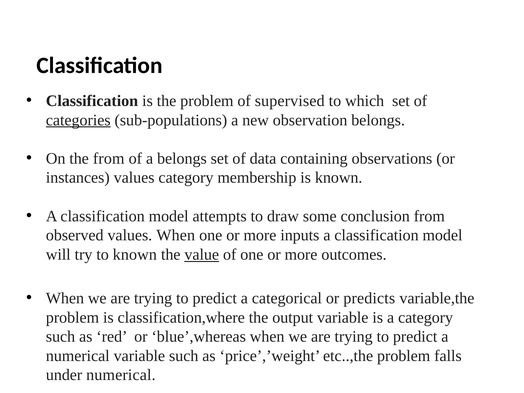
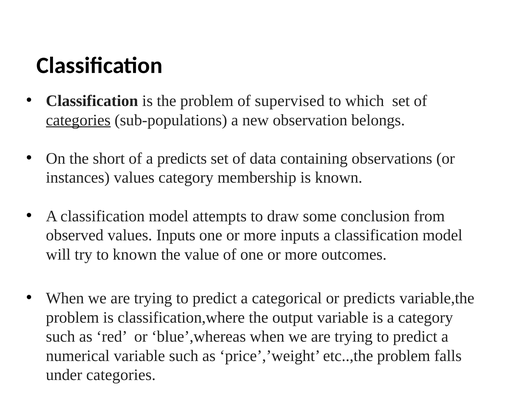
the from: from -> short
a belongs: belongs -> predicts
values When: When -> Inputs
value underline: present -> none
under numerical: numerical -> categories
